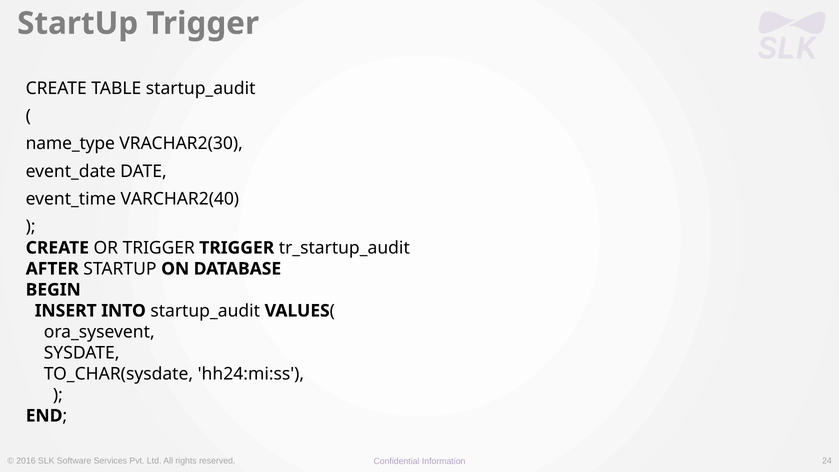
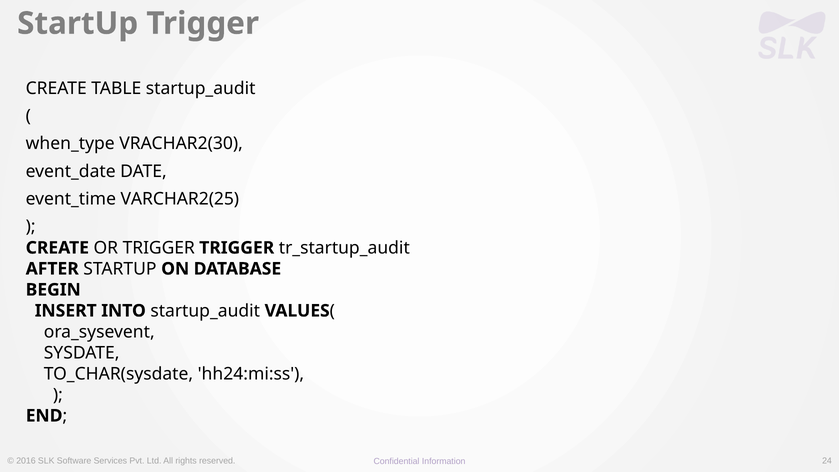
name_type: name_type -> when_type
VARCHAR2(40: VARCHAR2(40 -> VARCHAR2(25
